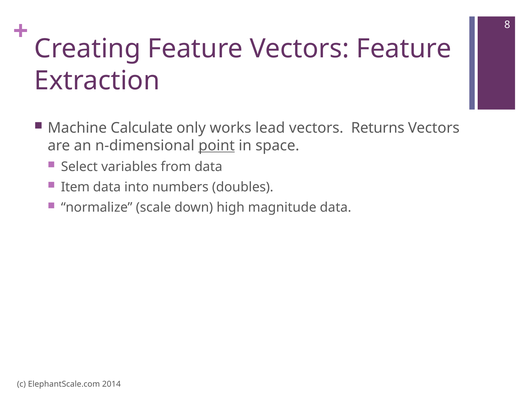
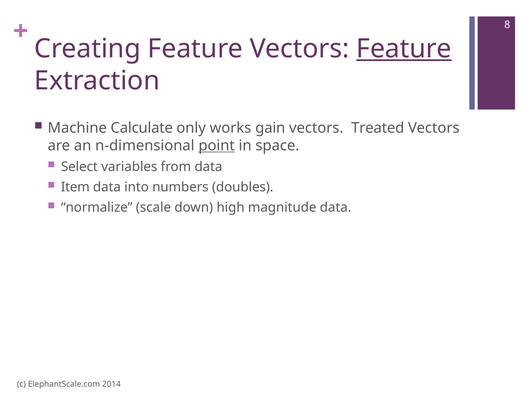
Feature at (404, 49) underline: none -> present
lead: lead -> gain
Returns: Returns -> Treated
